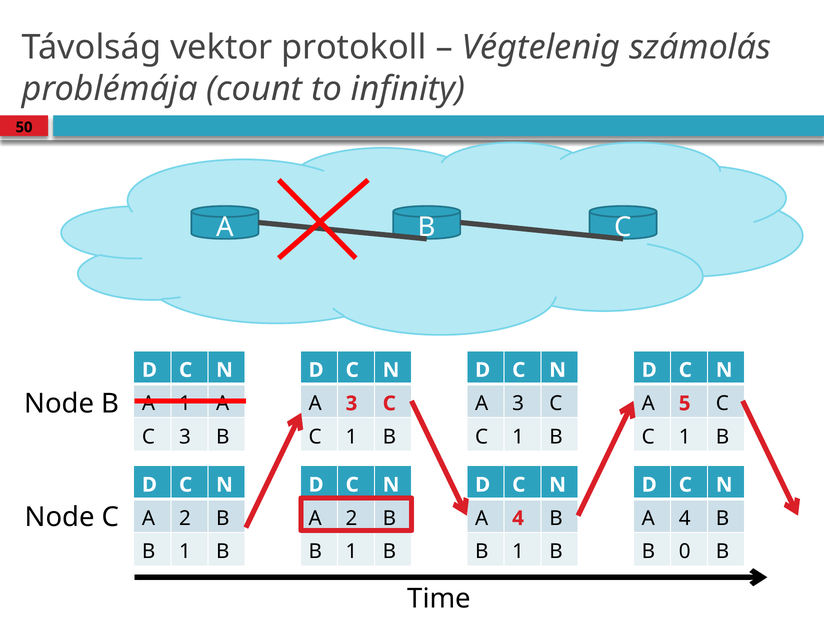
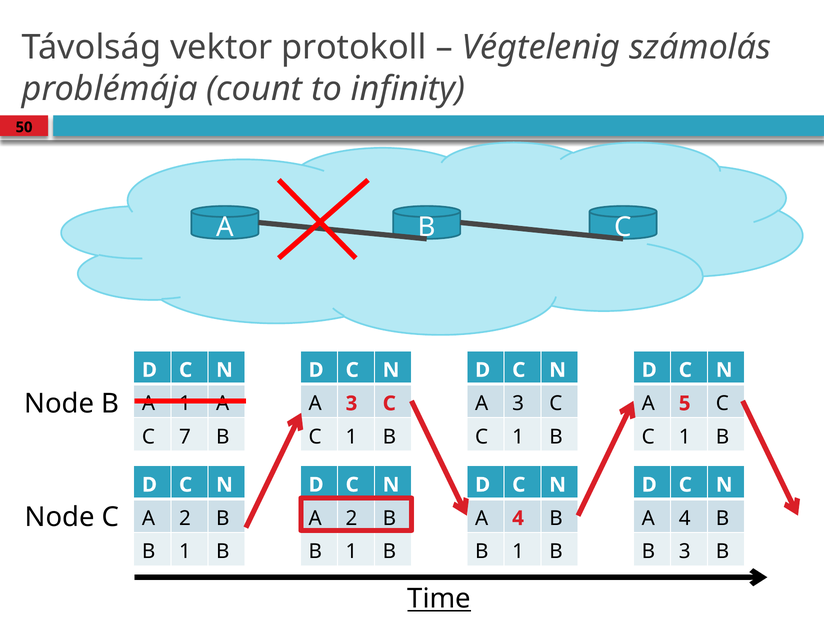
C 3: 3 -> 7
B 0: 0 -> 3
Time underline: none -> present
